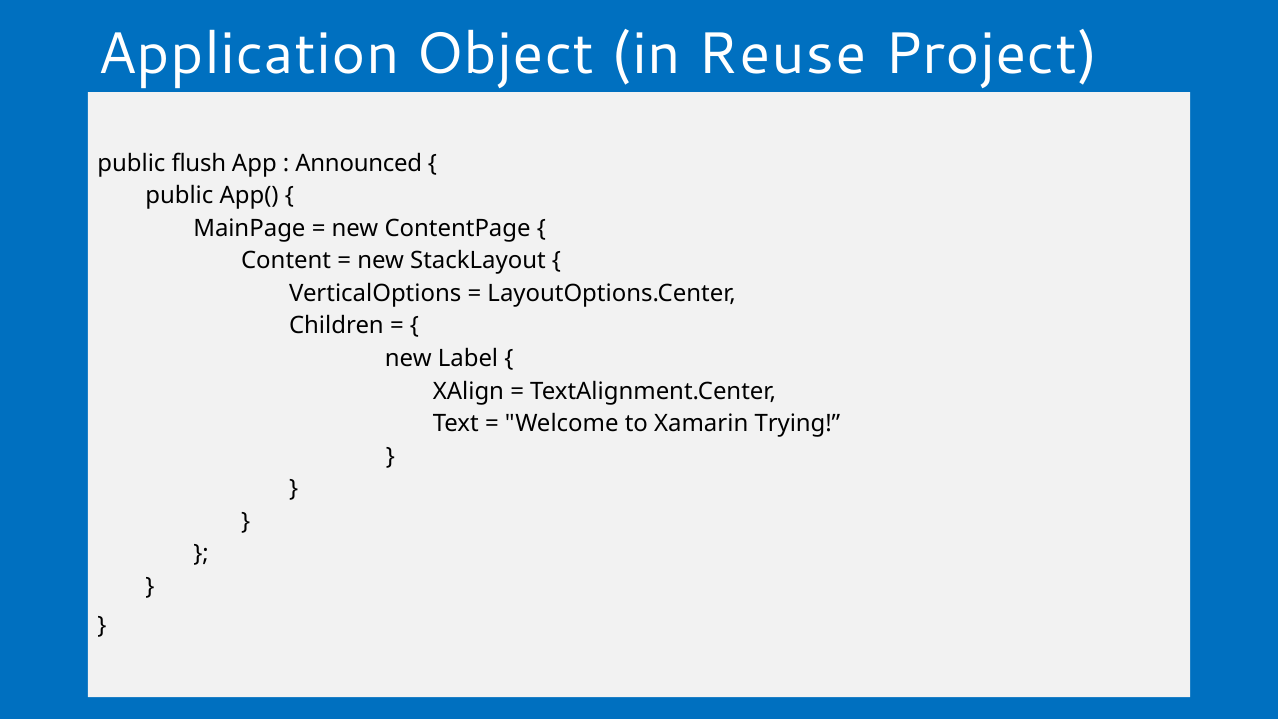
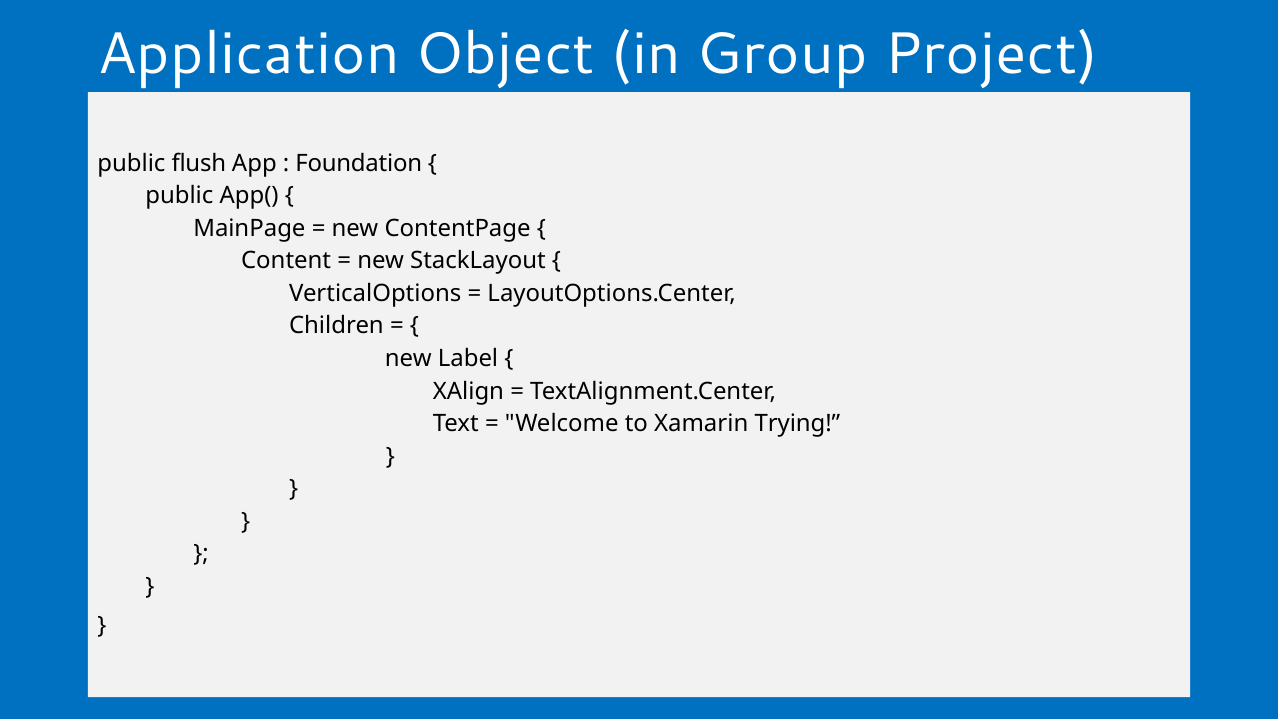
Reuse: Reuse -> Group
Announced: Announced -> Foundation
